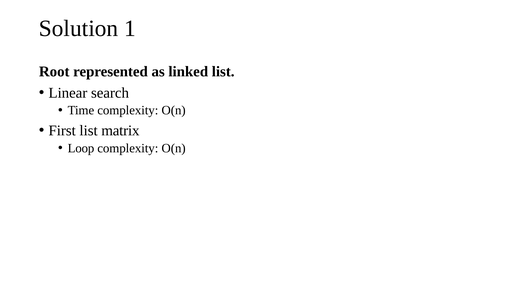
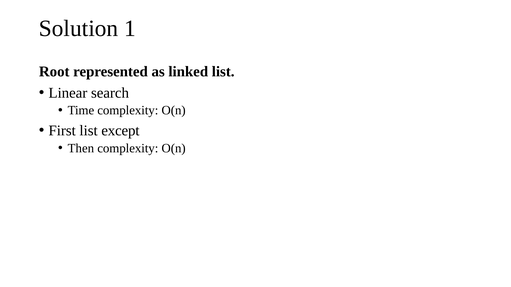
matrix: matrix -> except
Loop: Loop -> Then
